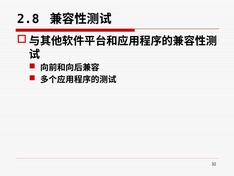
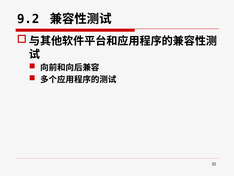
2.8: 2.8 -> 9.2
